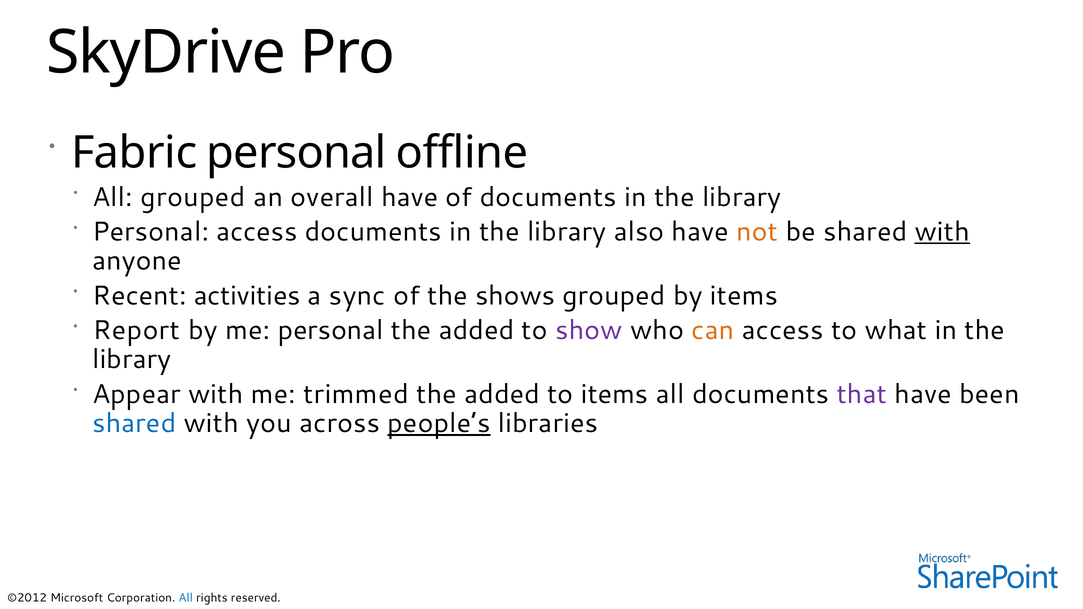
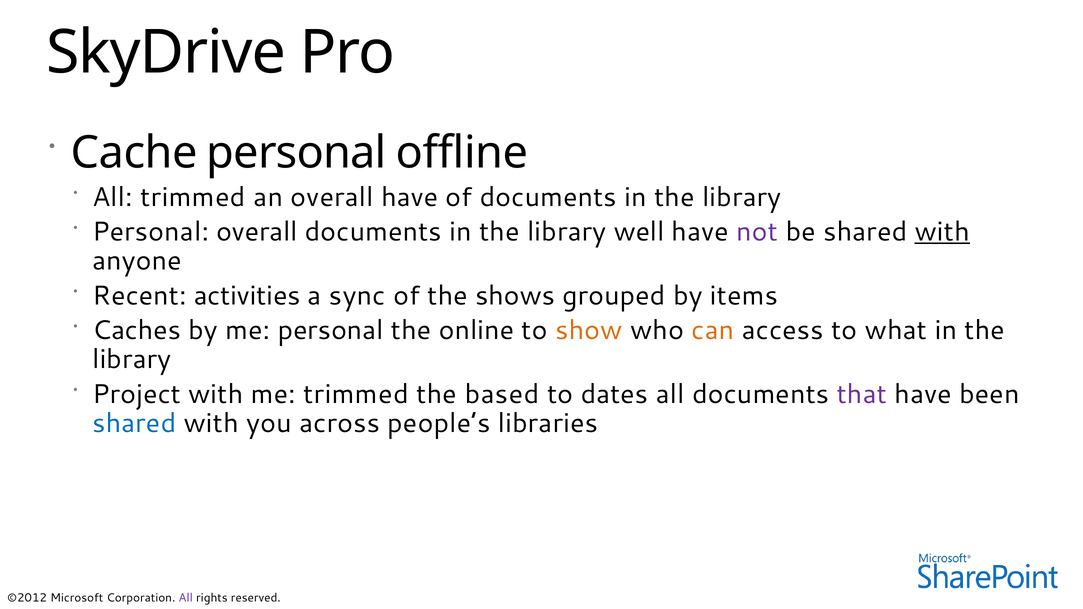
Fabric: Fabric -> Cache
All grouped: grouped -> trimmed
Personal access: access -> overall
also: also -> well
not colour: orange -> purple
Report: Report -> Caches
added at (477, 330): added -> online
show colour: purple -> orange
Appear: Appear -> Project
added at (502, 394): added -> based
to items: items -> dates
people’s underline: present -> none
All at (186, 598) colour: blue -> purple
